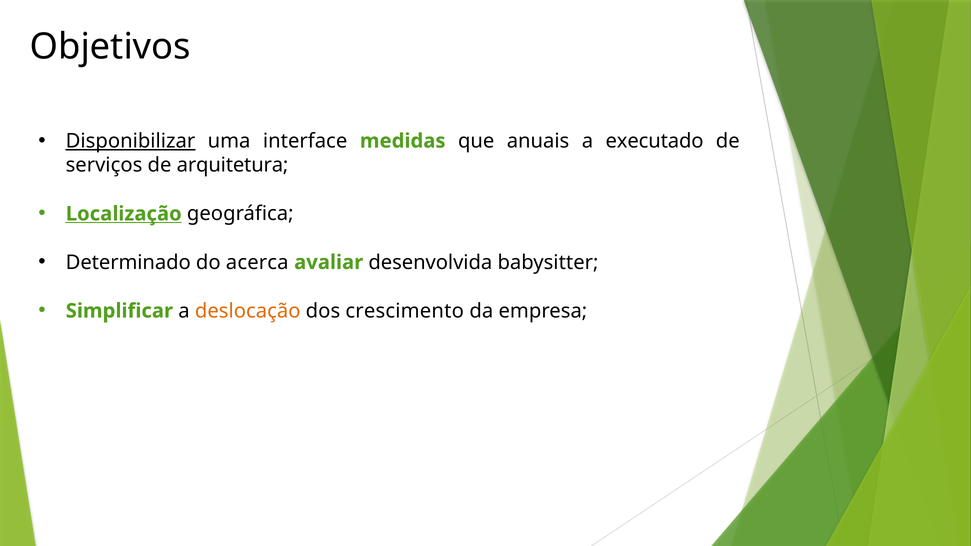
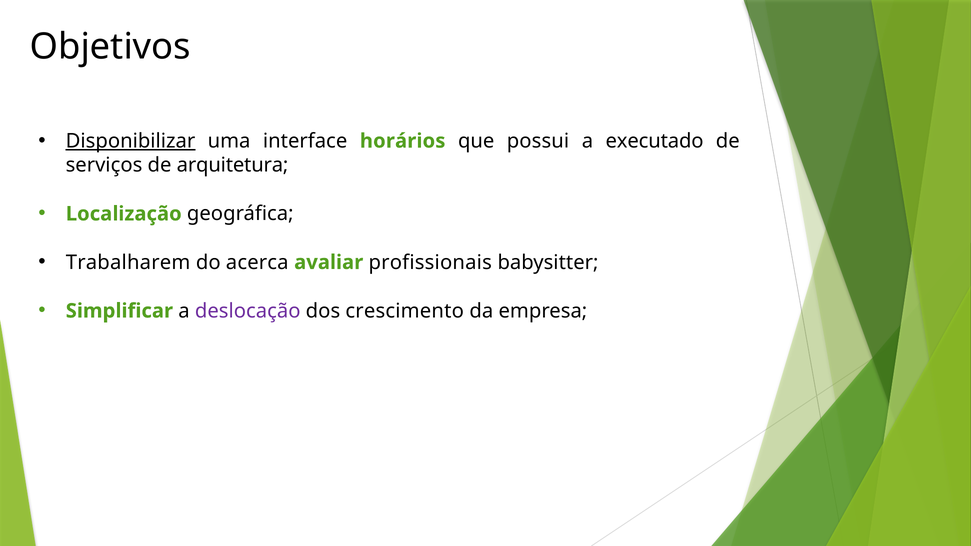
medidas: medidas -> horários
anuais: anuais -> possui
Localização underline: present -> none
Determinado: Determinado -> Trabalharem
desenvolvida: desenvolvida -> profissionais
deslocação colour: orange -> purple
